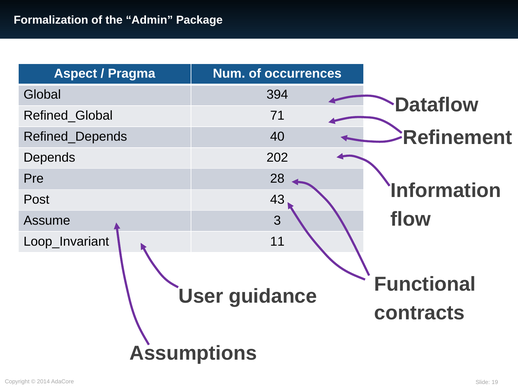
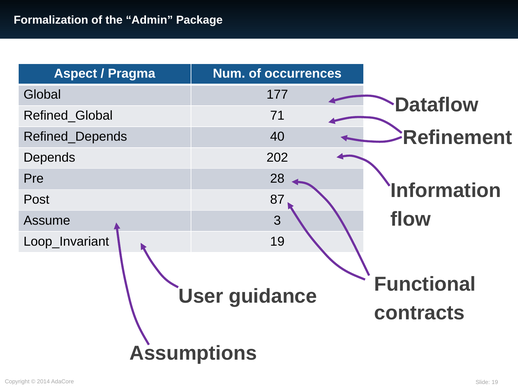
394: 394 -> 177
43: 43 -> 87
11 at (277, 242): 11 -> 19
